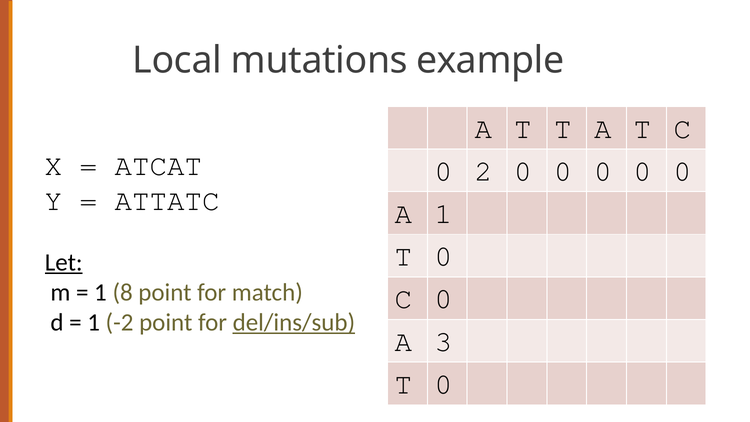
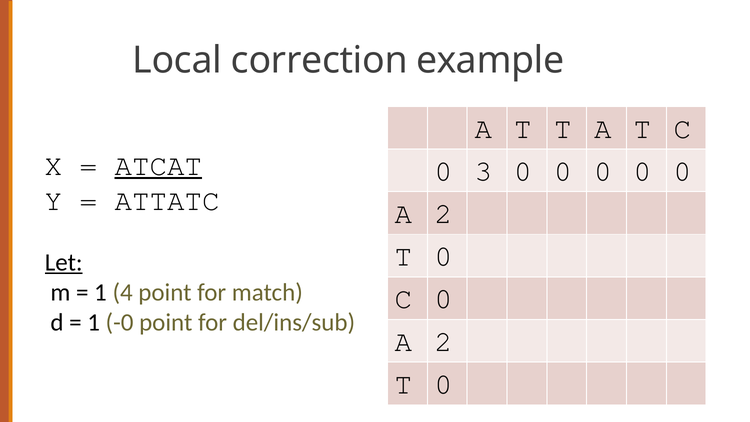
mutations: mutations -> correction
ATCAT underline: none -> present
2: 2 -> 3
1 at (444, 214): 1 -> 2
8: 8 -> 4
-2: -2 -> -0
del/ins/sub underline: present -> none
3 at (444, 341): 3 -> 2
